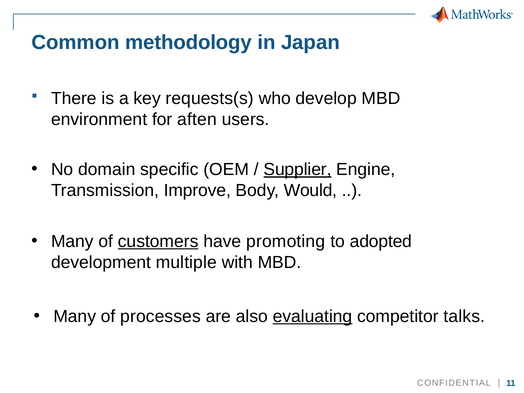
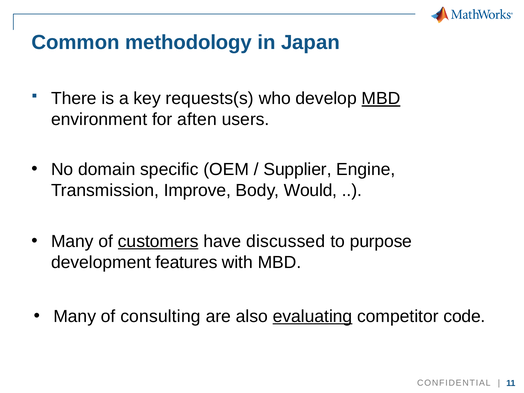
MBD at (381, 98) underline: none -> present
Supplier underline: present -> none
promoting: promoting -> discussed
adopted: adopted -> purpose
multiple: multiple -> features
processes: processes -> consulting
talks: talks -> code
